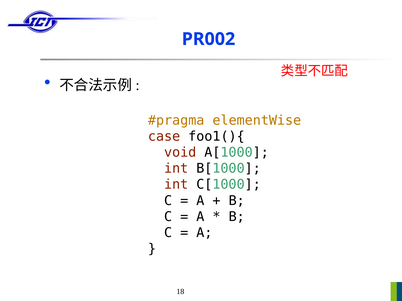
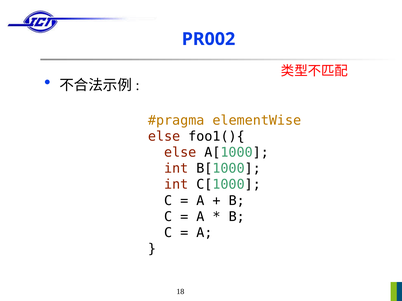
case at (164, 137): case -> else
void at (180, 153): void -> else
